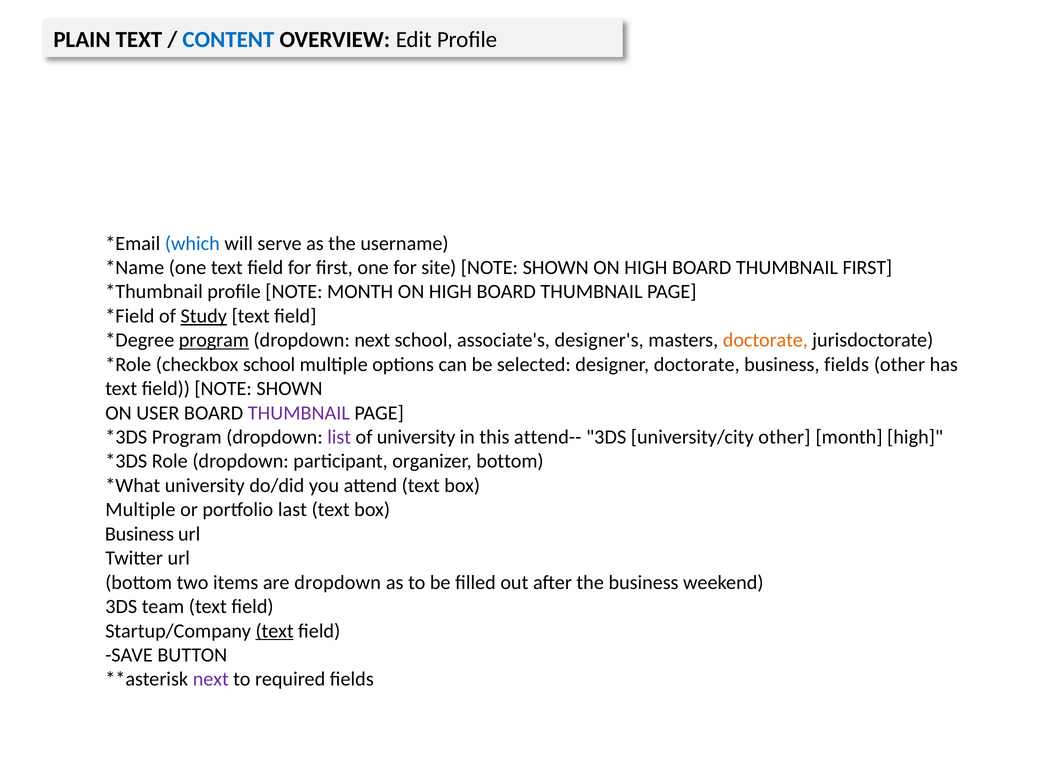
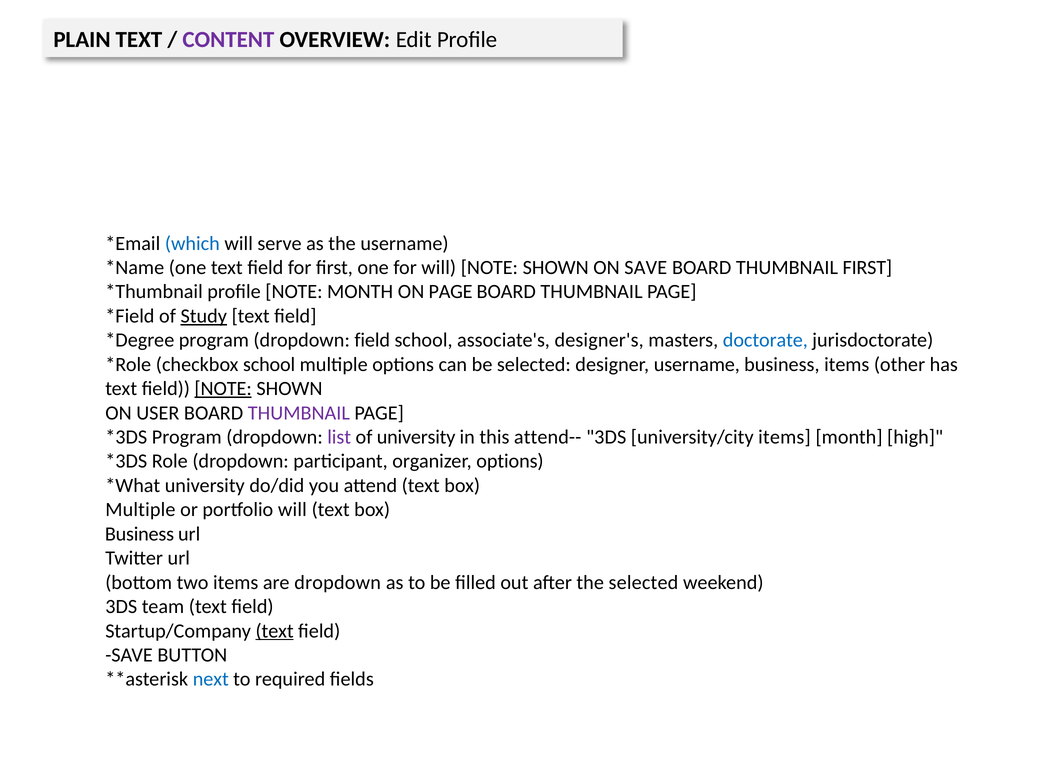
CONTENT colour: blue -> purple
for site: site -> will
SHOWN ON HIGH: HIGH -> SAVE
HIGH at (450, 292): HIGH -> PAGE
program at (214, 340) underline: present -> none
dropdown next: next -> field
doctorate at (765, 340) colour: orange -> blue
designer doctorate: doctorate -> username
business fields: fields -> items
NOTE at (223, 389) underline: none -> present
university/city other: other -> items
organizer bottom: bottom -> options
portfolio last: last -> will
the business: business -> selected
next at (211, 680) colour: purple -> blue
